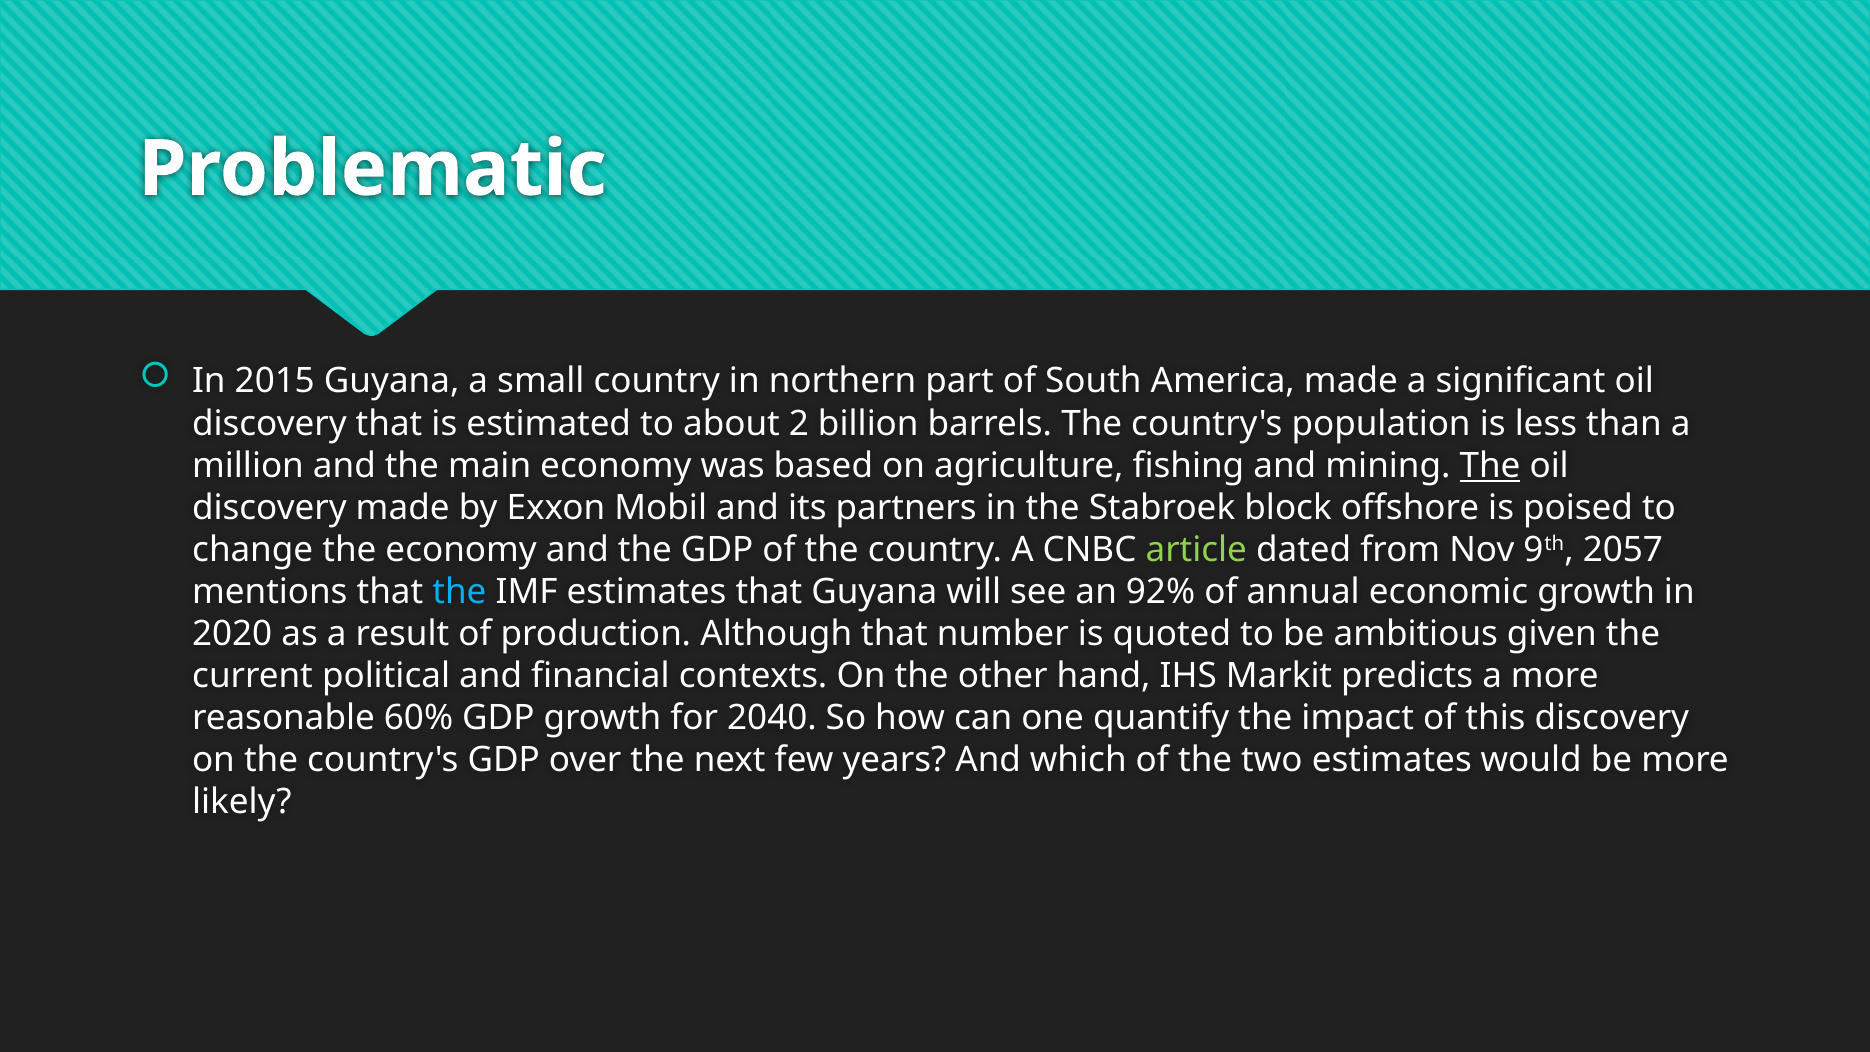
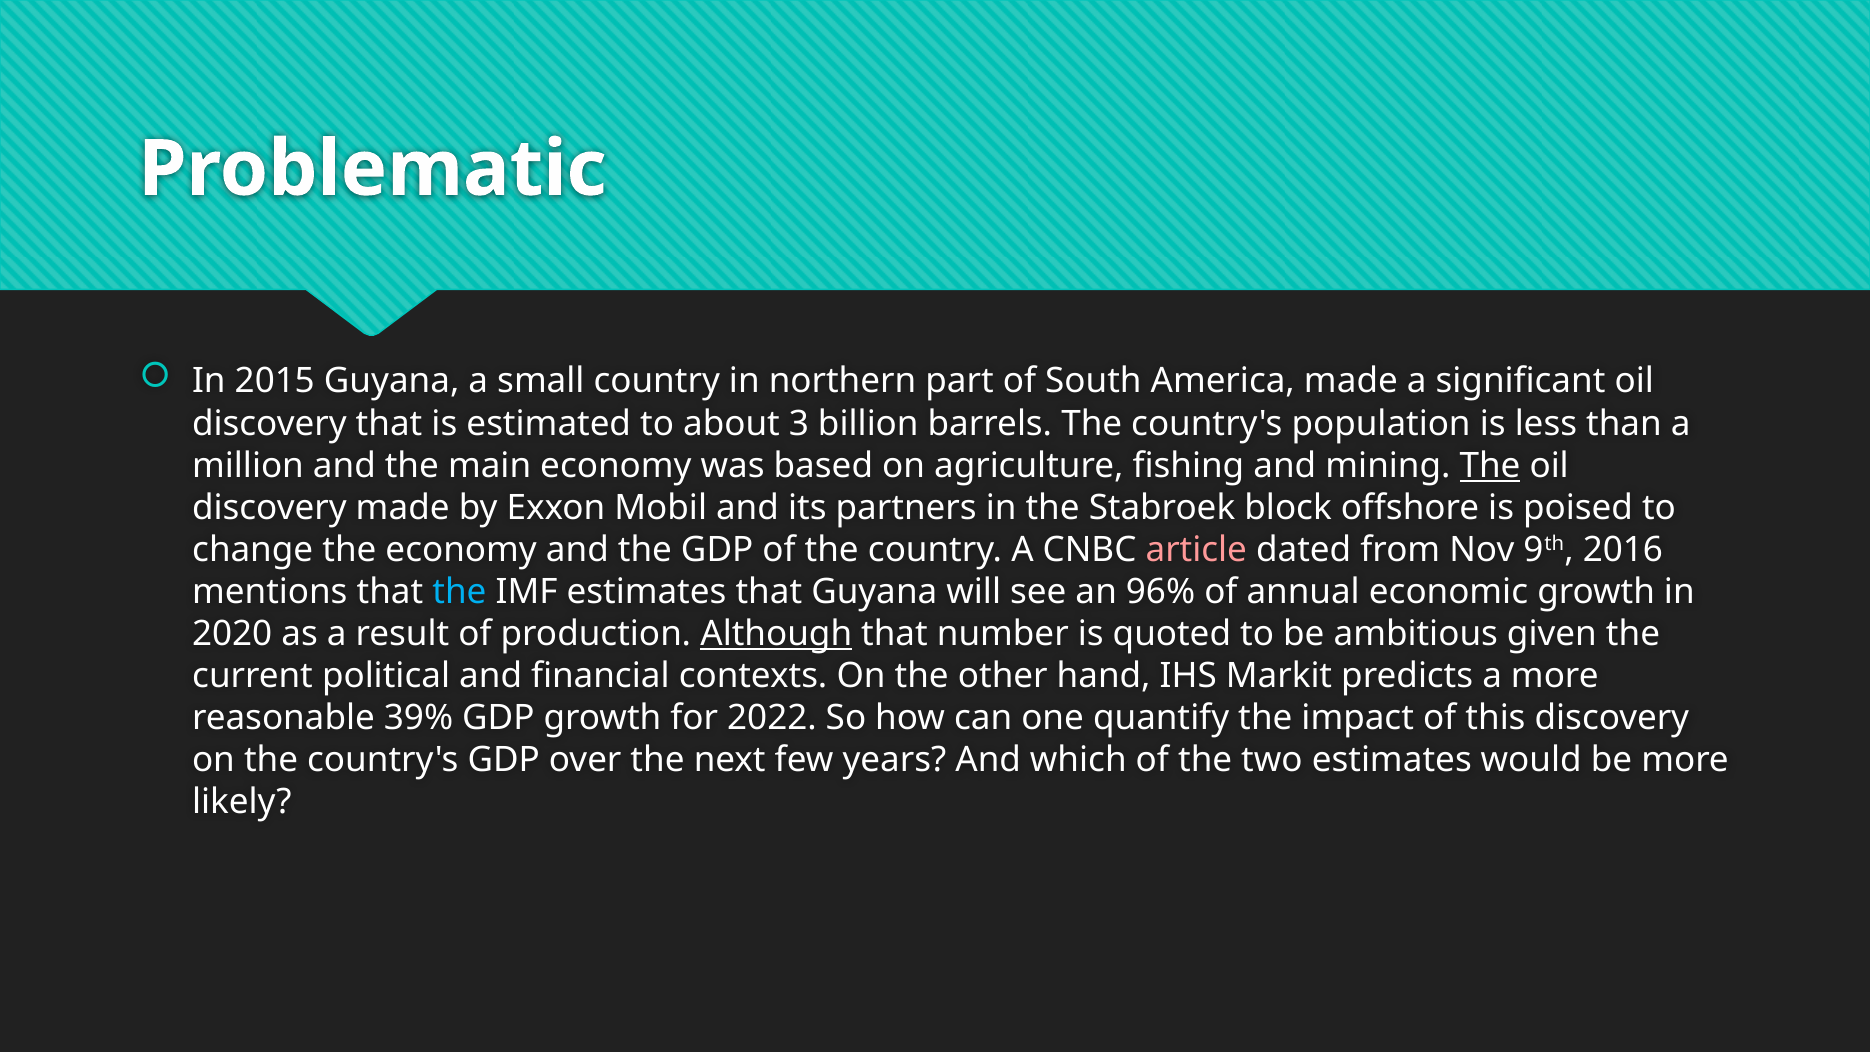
2: 2 -> 3
article colour: light green -> pink
2057: 2057 -> 2016
92%: 92% -> 96%
Although underline: none -> present
60%: 60% -> 39%
2040: 2040 -> 2022
